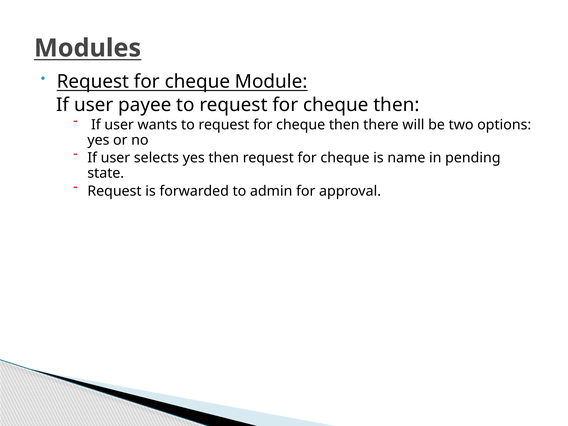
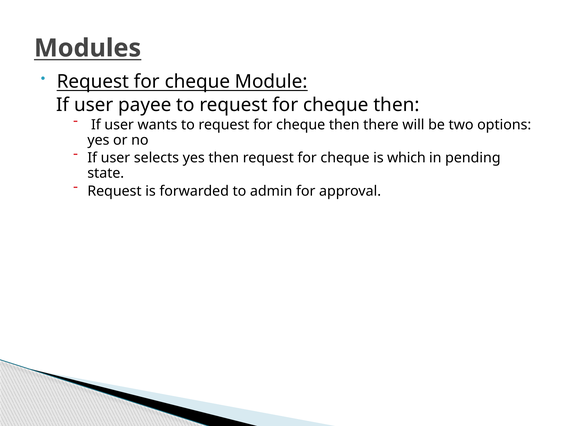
name: name -> which
